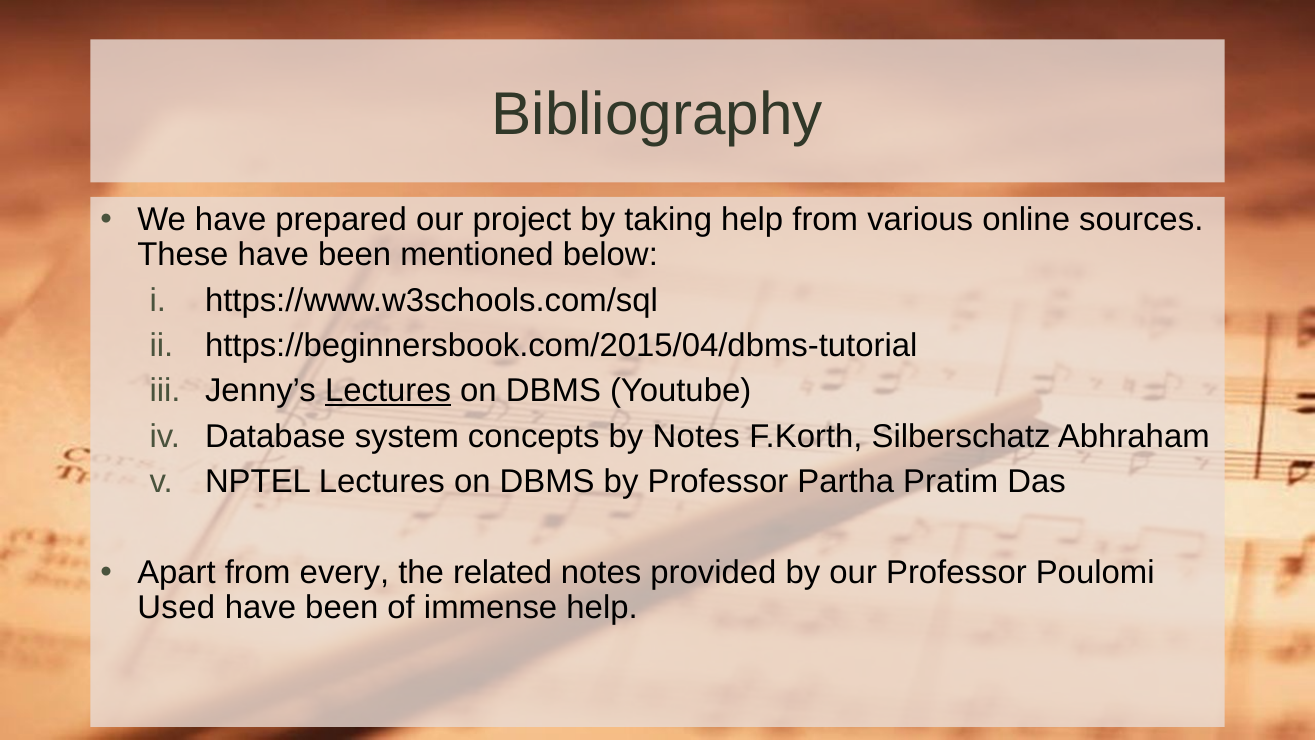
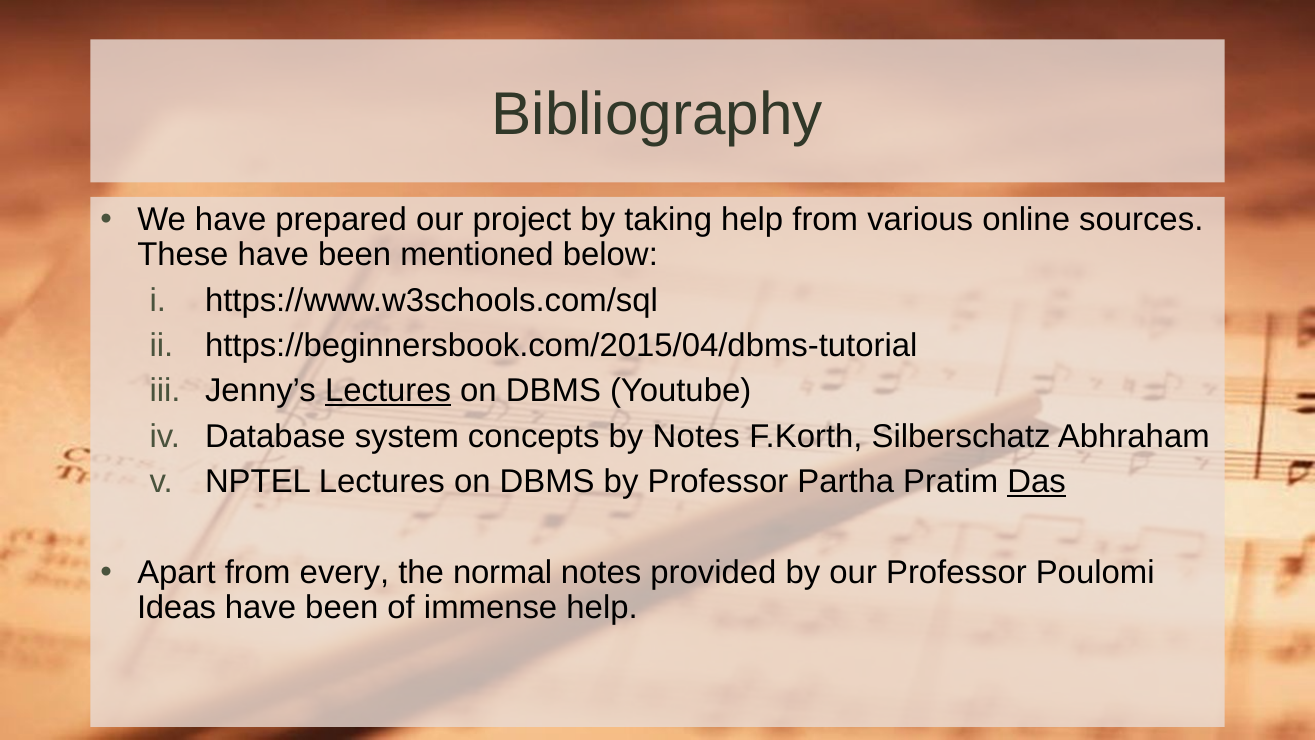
Das underline: none -> present
related: related -> normal
Used: Used -> Ideas
